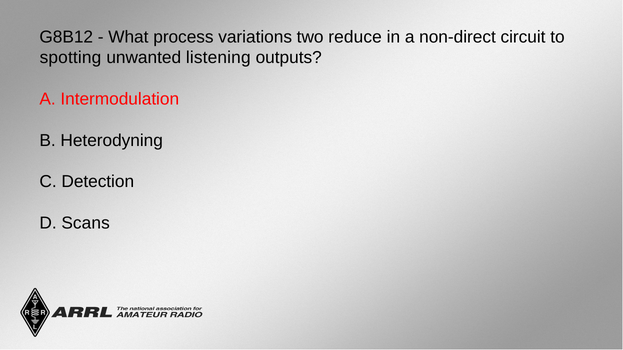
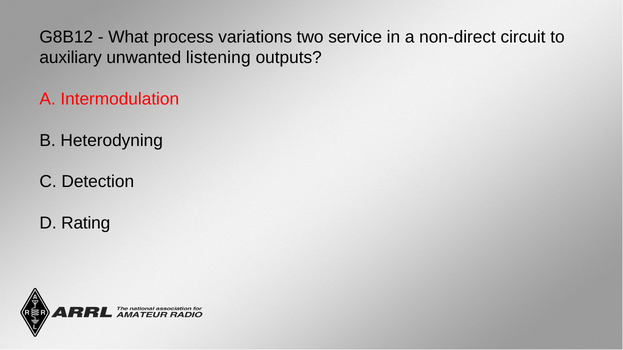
reduce: reduce -> service
spotting: spotting -> auxiliary
Scans: Scans -> Rating
